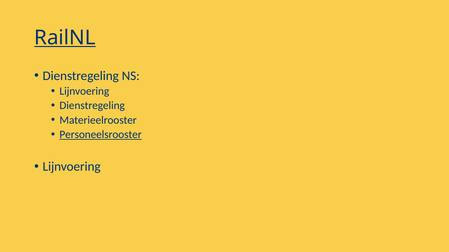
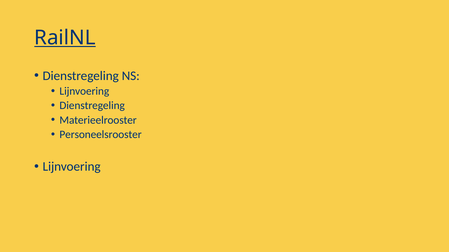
Personeelsrooster underline: present -> none
